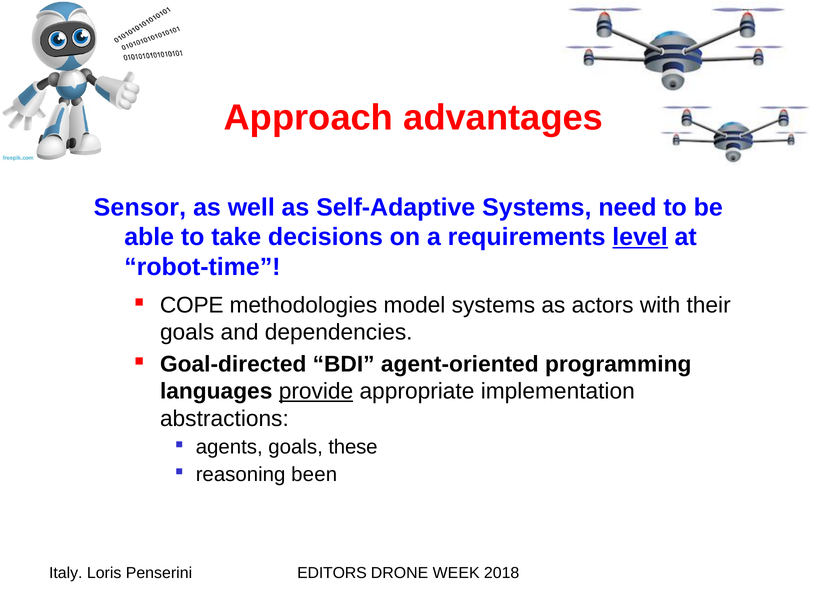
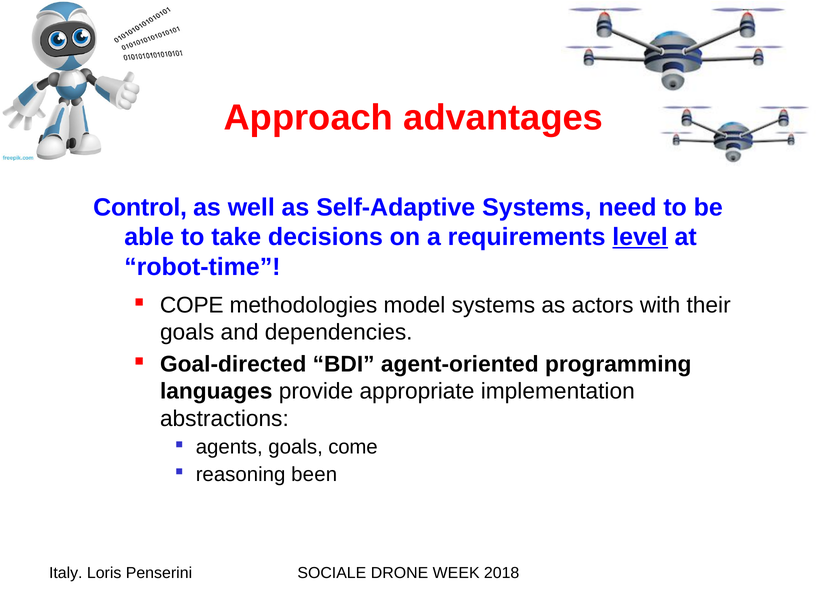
Sensor: Sensor -> Control
provide underline: present -> none
these: these -> come
EDITORS: EDITORS -> SOCIALE
